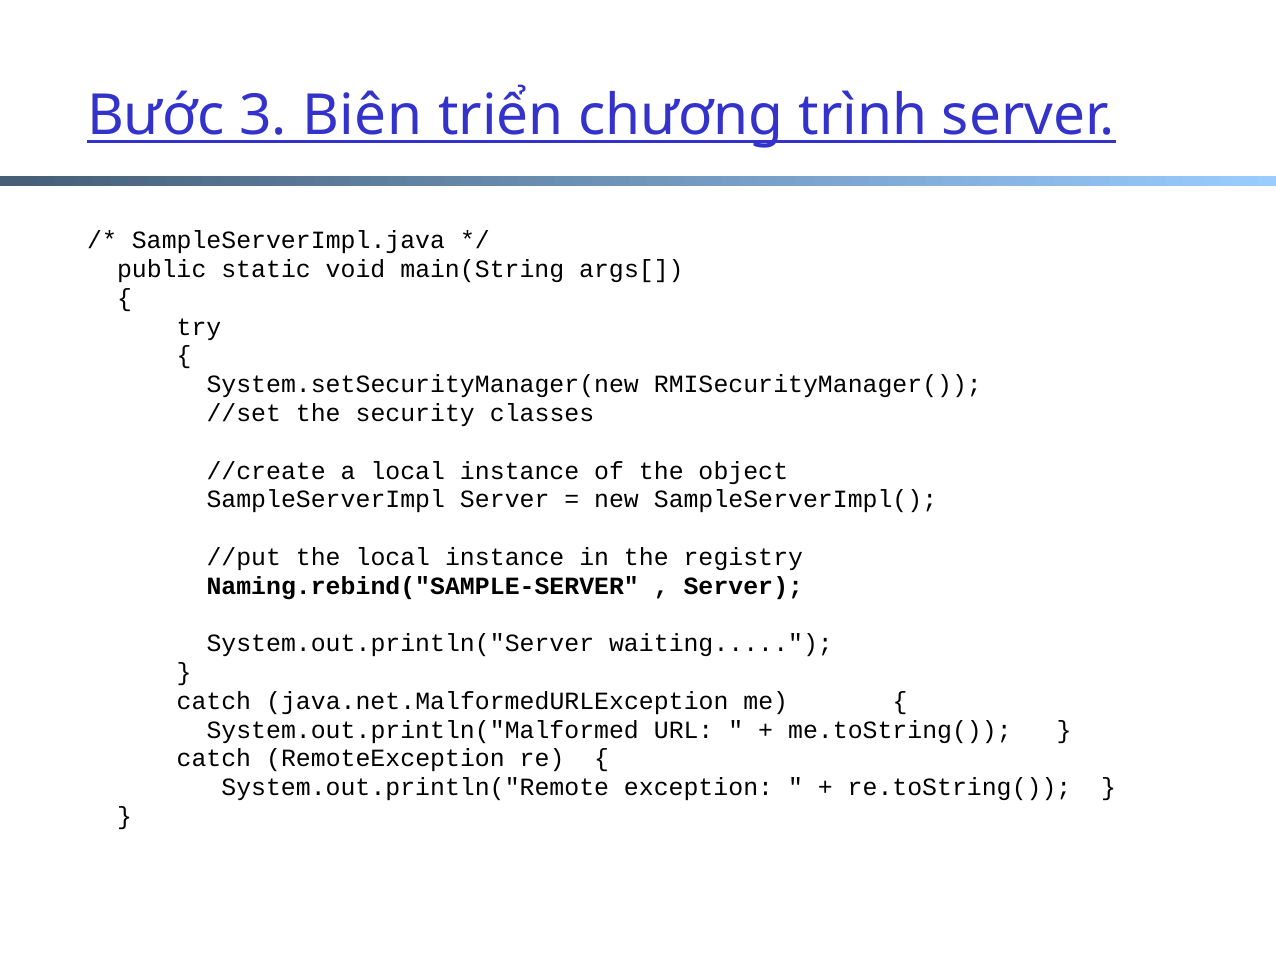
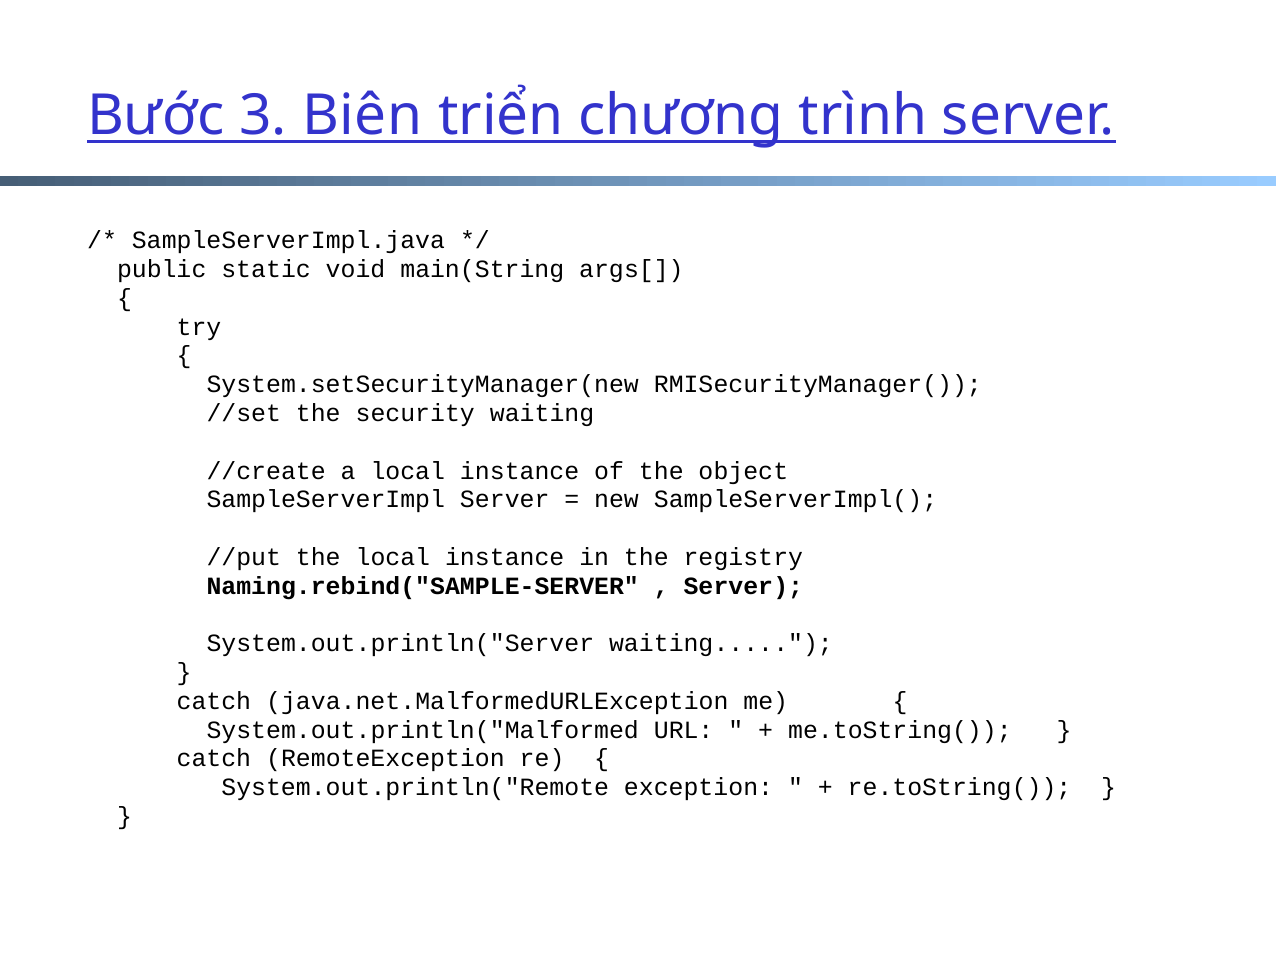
security classes: classes -> waiting
